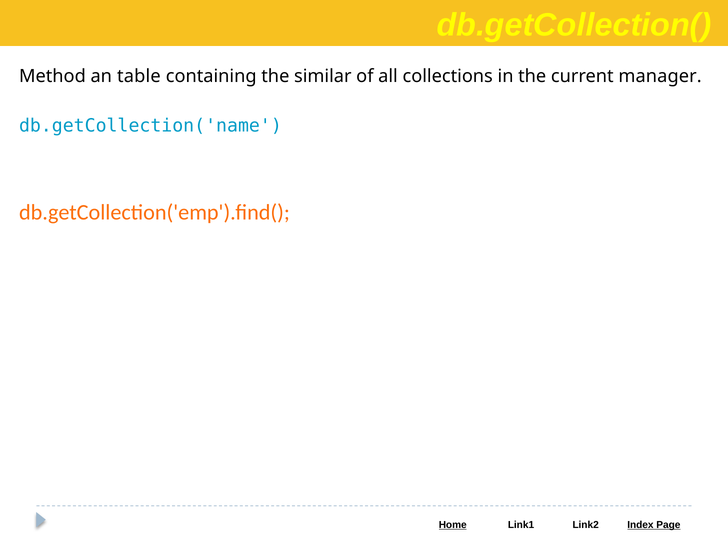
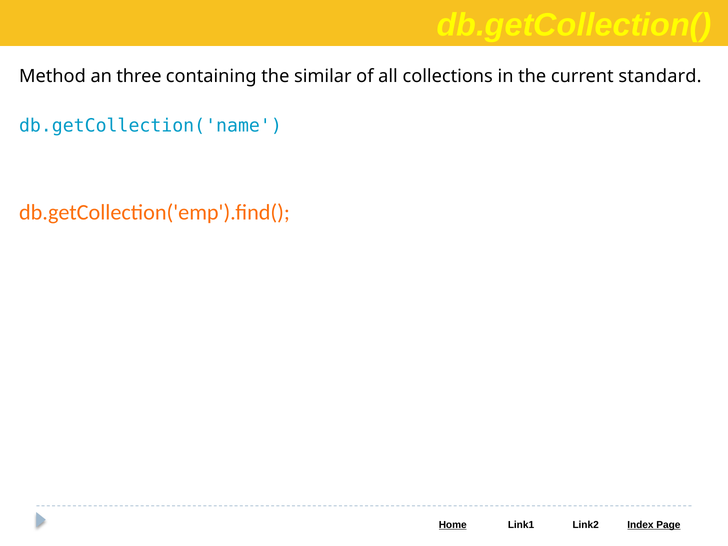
table: table -> three
manager: manager -> standard
